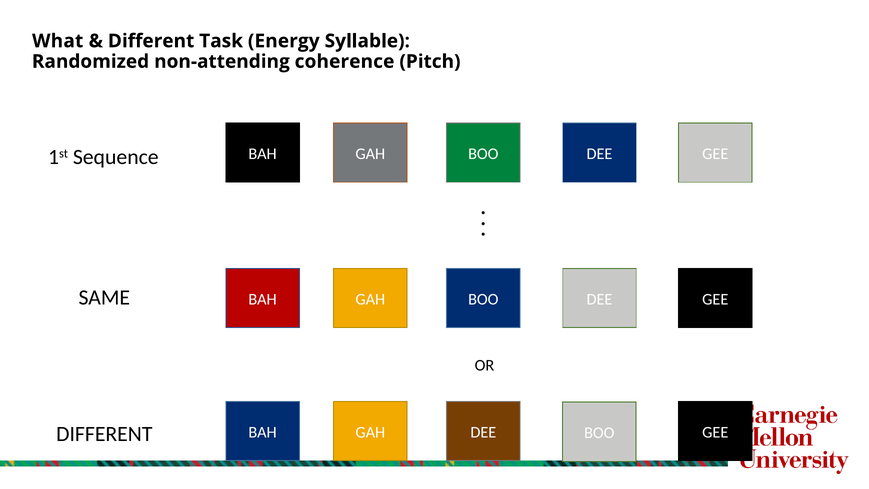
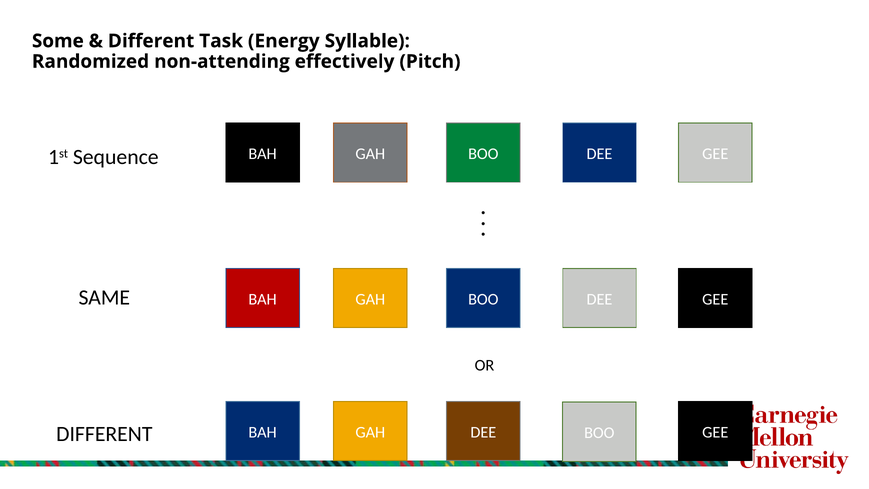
What: What -> Some
coherence: coherence -> effectively
